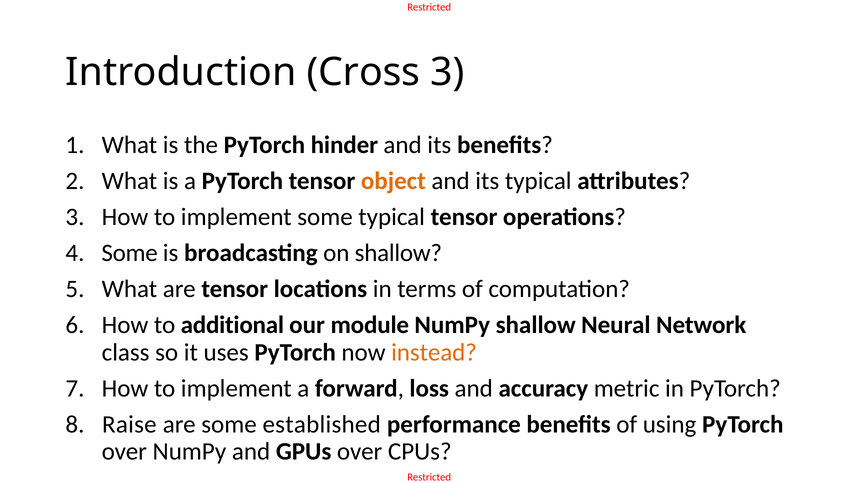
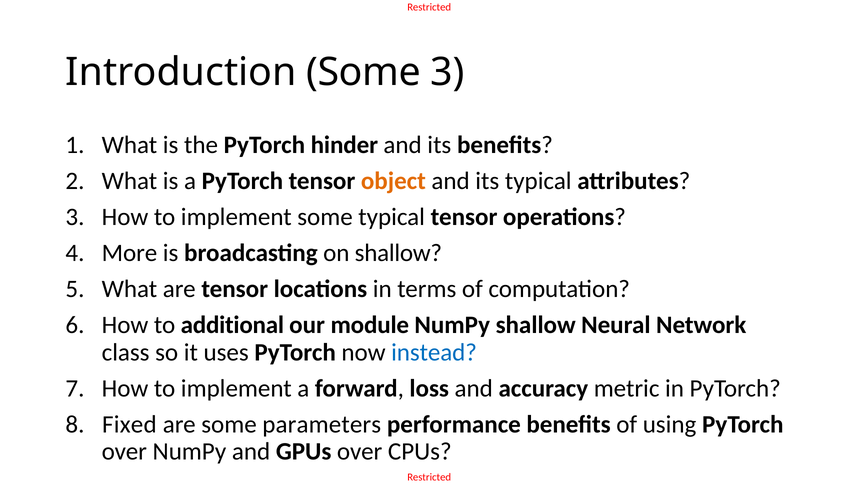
Introduction Cross: Cross -> Some
Some at (130, 253): Some -> More
instead colour: orange -> blue
Raise: Raise -> Fixed
established: established -> parameters
